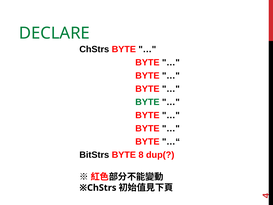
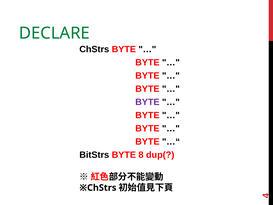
BYTE at (147, 102) colour: green -> purple
